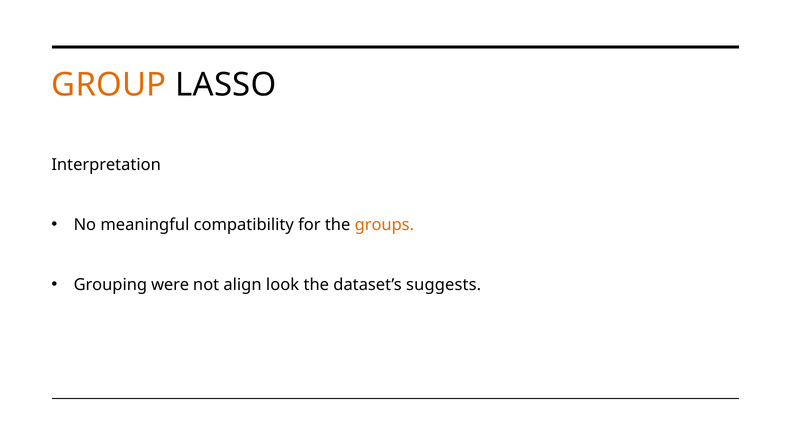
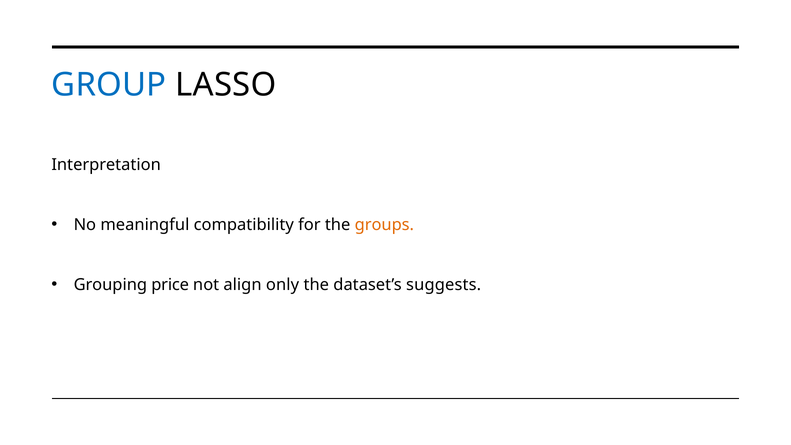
GROUP colour: orange -> blue
were: were -> price
look: look -> only
